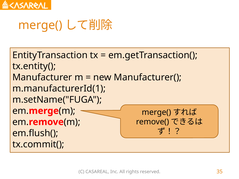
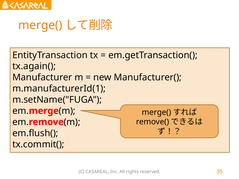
tx.entity(: tx.entity( -> tx.again(
